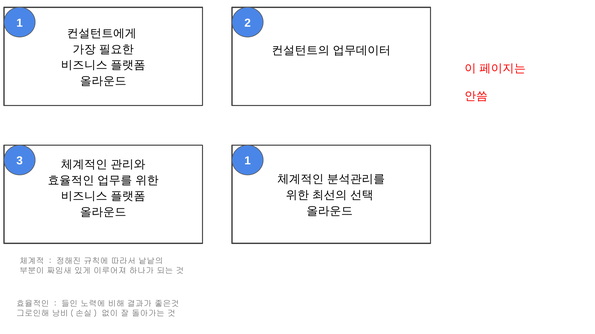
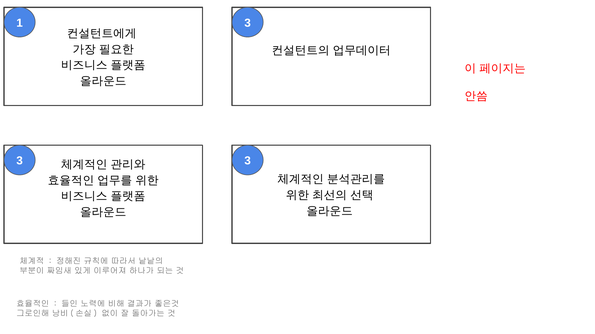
1 2: 2 -> 3
1 at (248, 161): 1 -> 3
